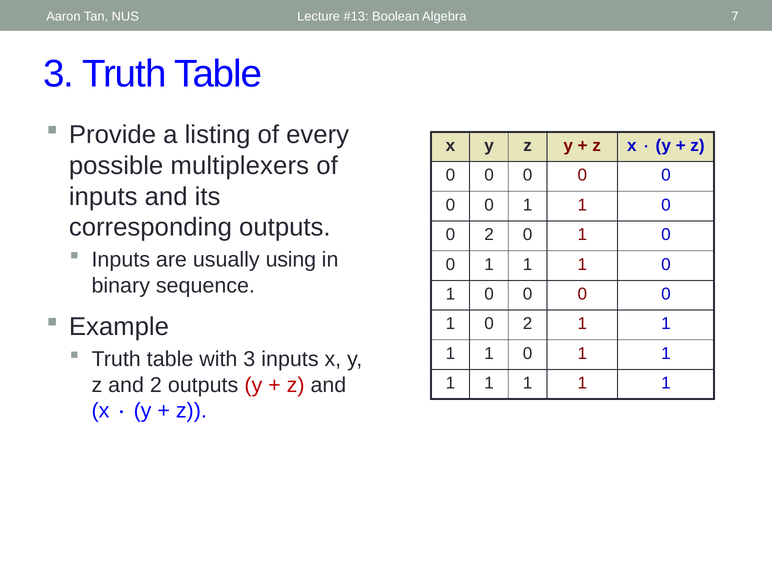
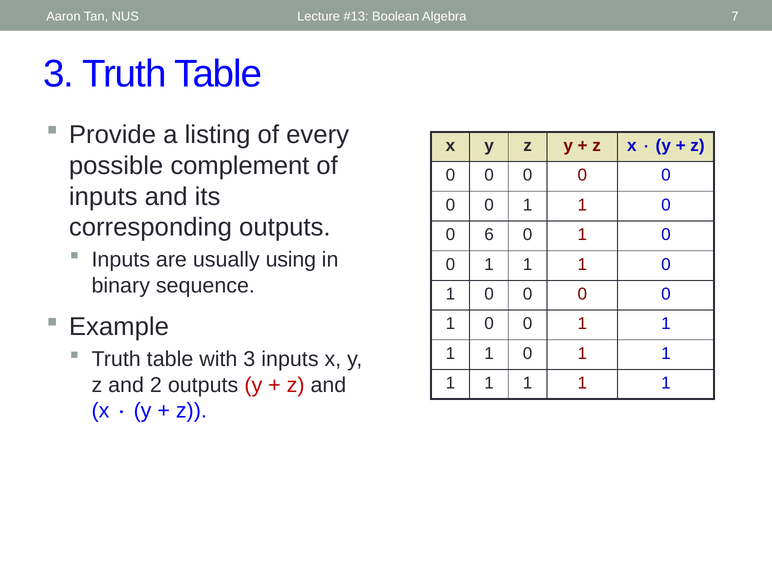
multiplexers: multiplexers -> complement
2 at (489, 235): 2 -> 6
2 at (528, 324): 2 -> 0
